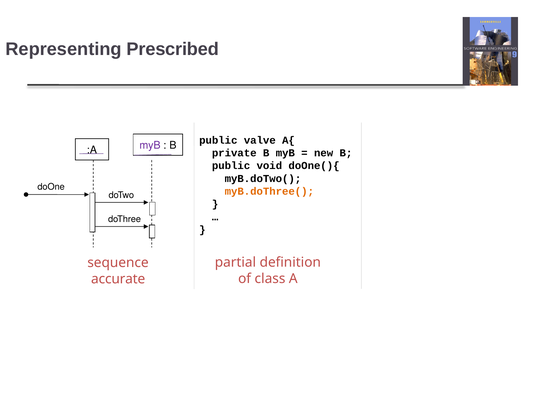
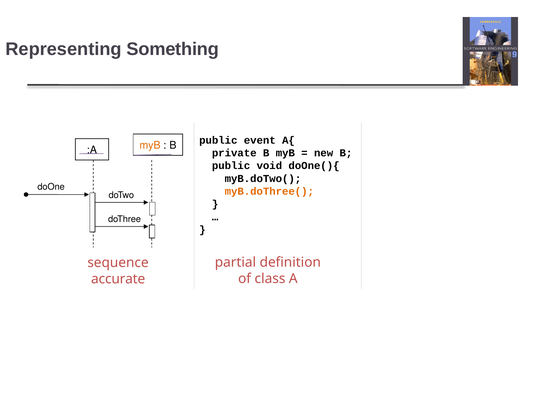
Prescribed: Prescribed -> Something
valve: valve -> event
myB at (150, 145) colour: purple -> orange
